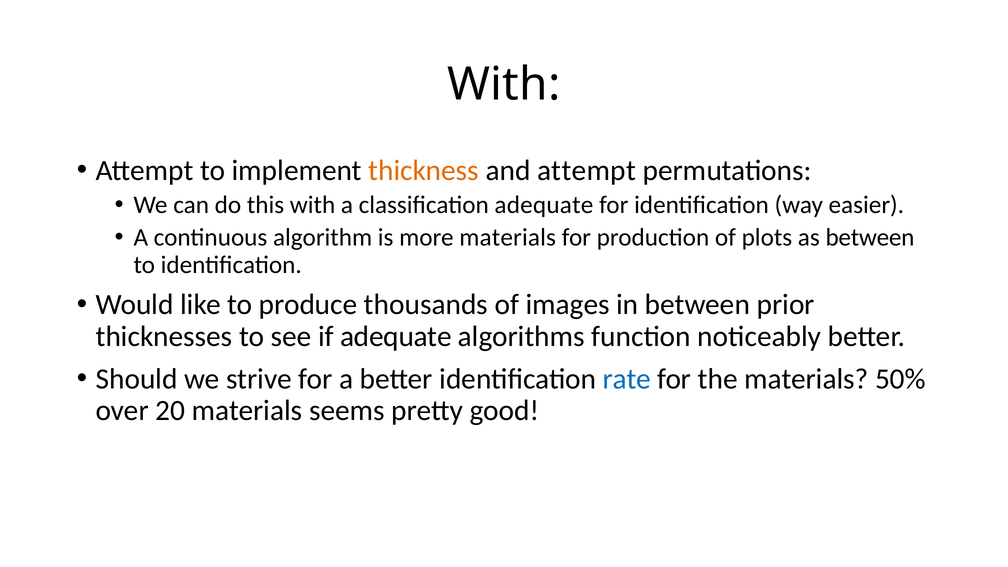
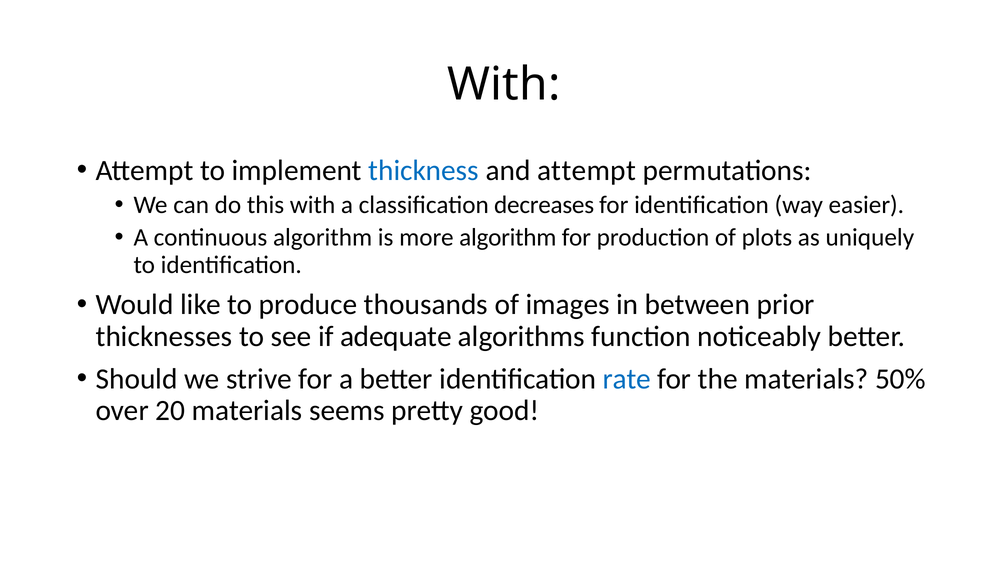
thickness colour: orange -> blue
classification adequate: adequate -> decreases
more materials: materials -> algorithm
as between: between -> uniquely
